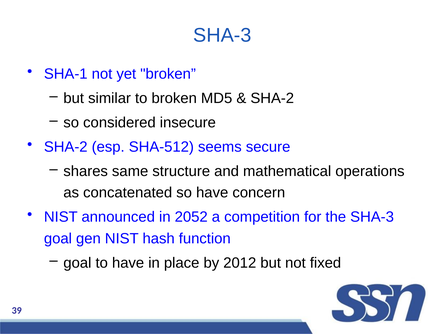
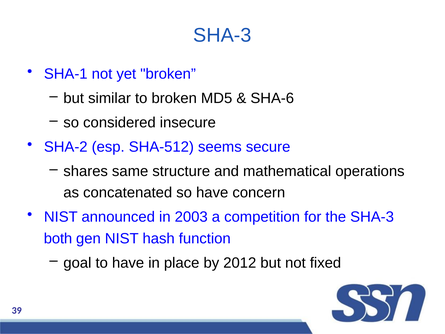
SHA-2 at (272, 98): SHA-2 -> SHA-6
2052: 2052 -> 2003
goal at (58, 238): goal -> both
